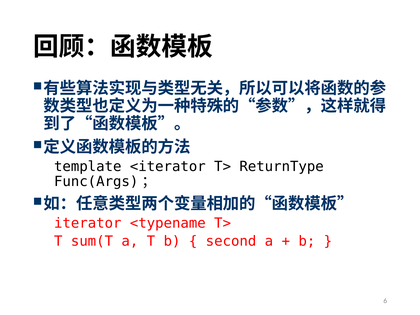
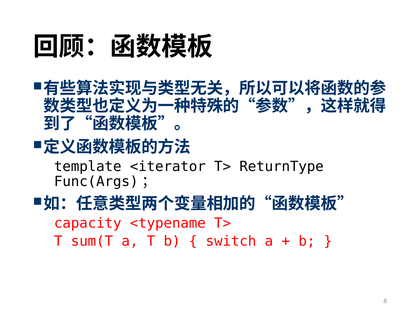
iterator: iterator -> capacity
second: second -> switch
